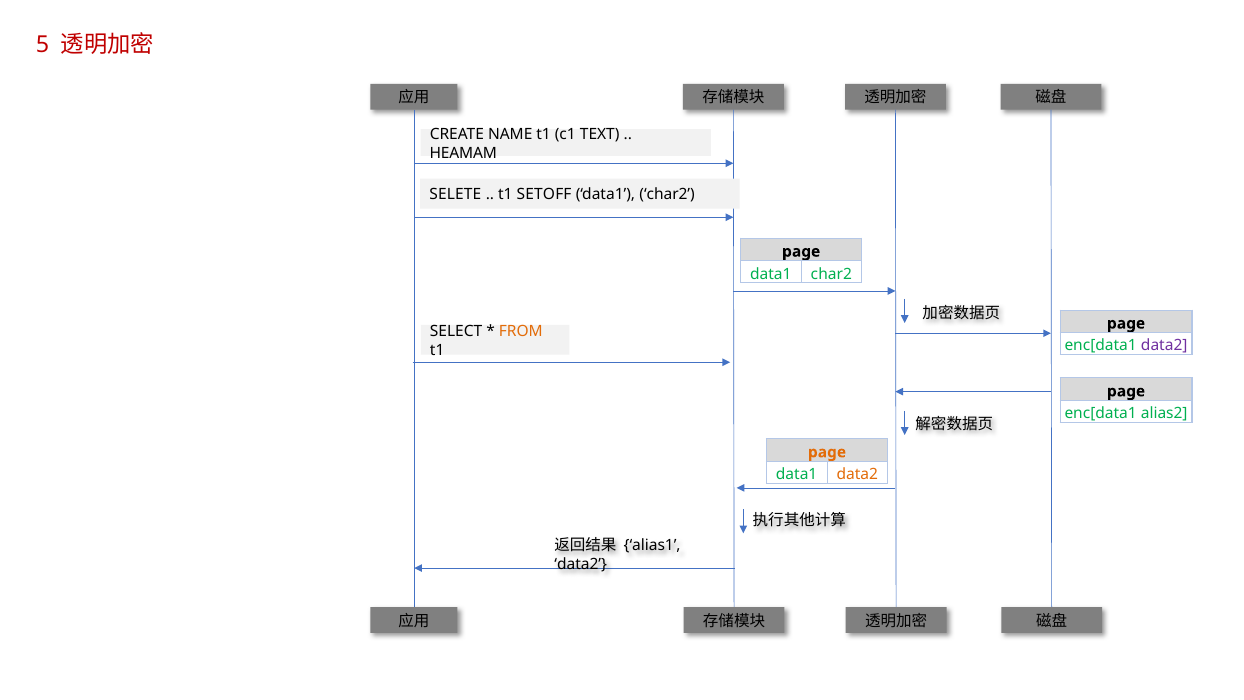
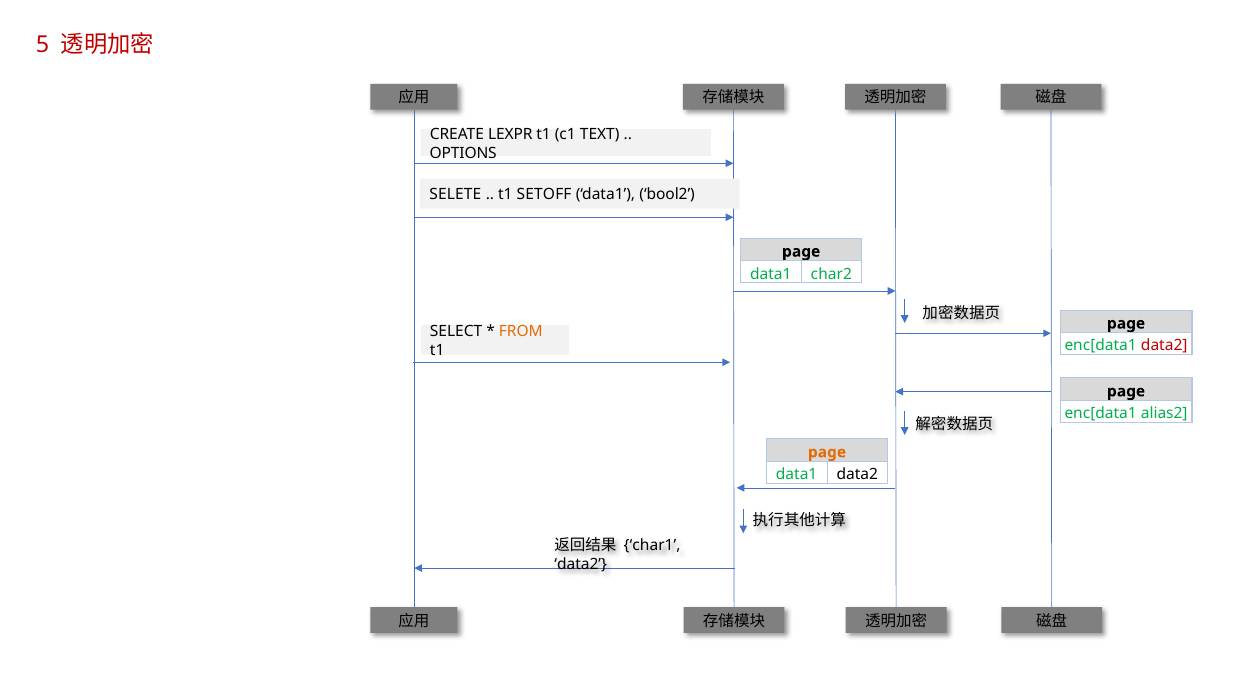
NAME: NAME -> LEXPR
HEAMAM: HEAMAM -> OPTIONS
char2 at (667, 195): char2 -> bool2
data2 at (1164, 346) colour: purple -> red
data2 at (857, 474) colour: orange -> black
alias1: alias1 -> char1
